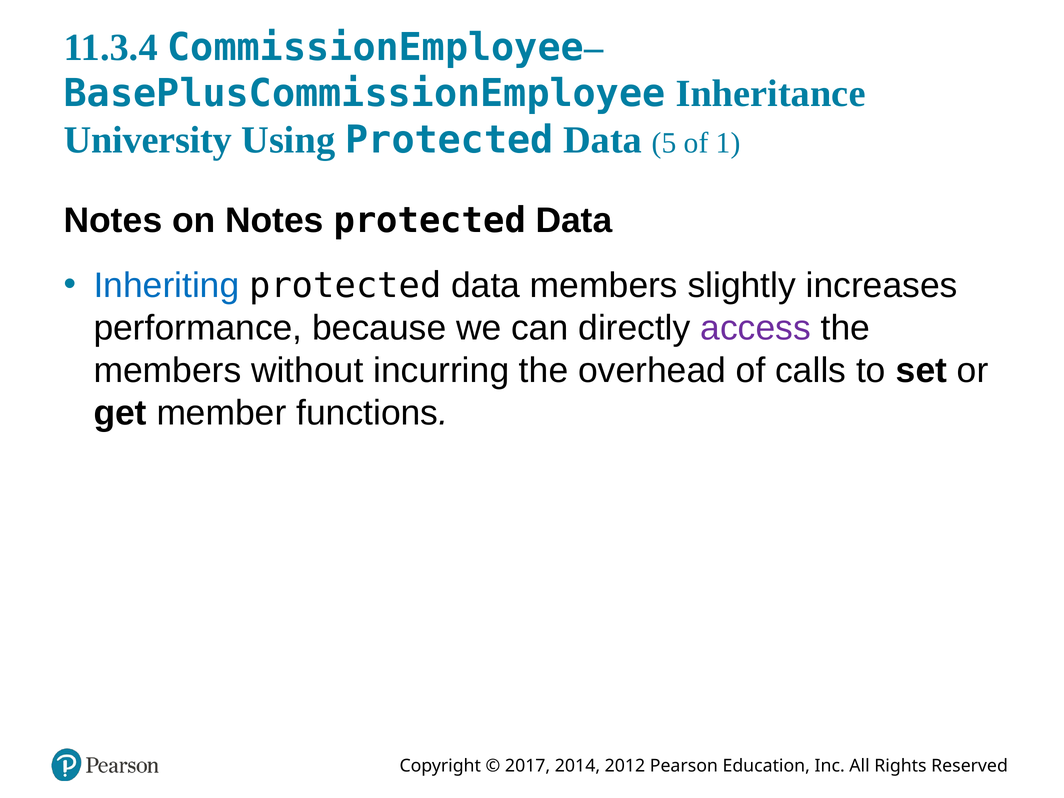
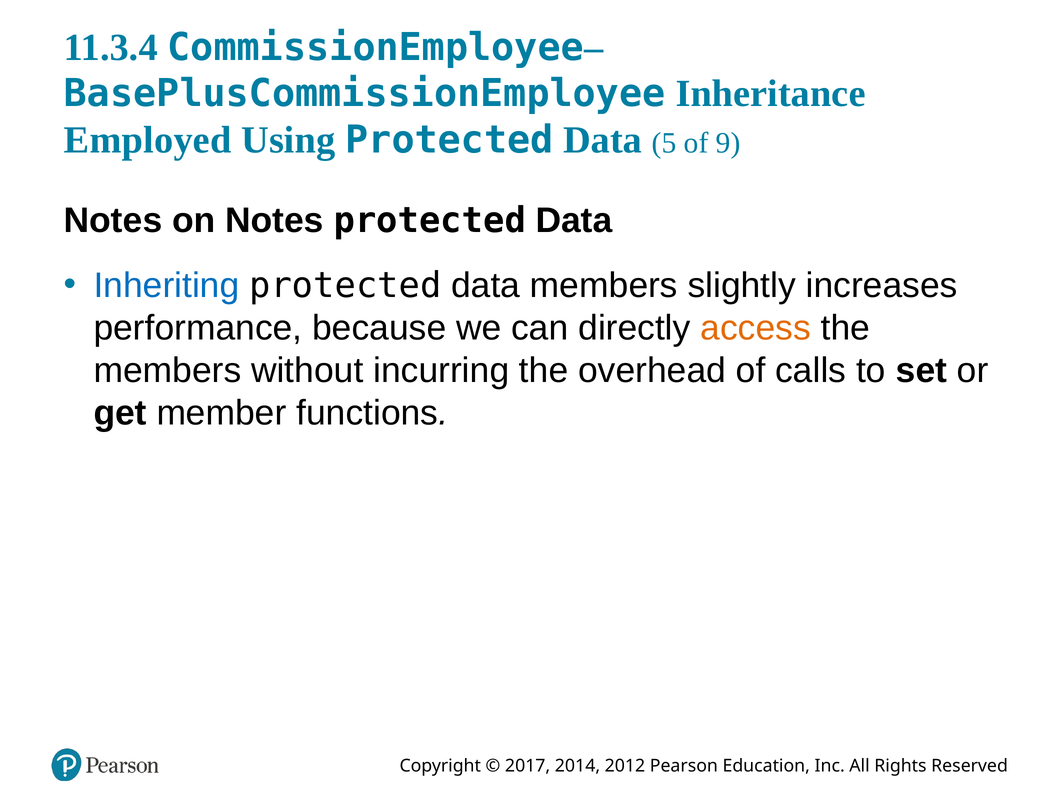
University: University -> Employed
1: 1 -> 9
access colour: purple -> orange
